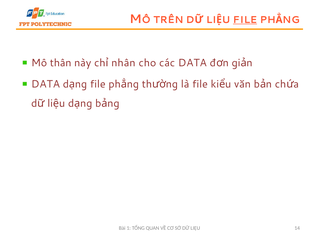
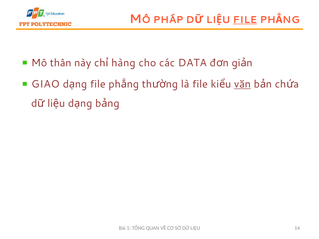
TRÊN: TRÊN -> PHÁP
nhân: nhân -> hàng
DATA at (46, 84): DATA -> GIAO
văn underline: none -> present
